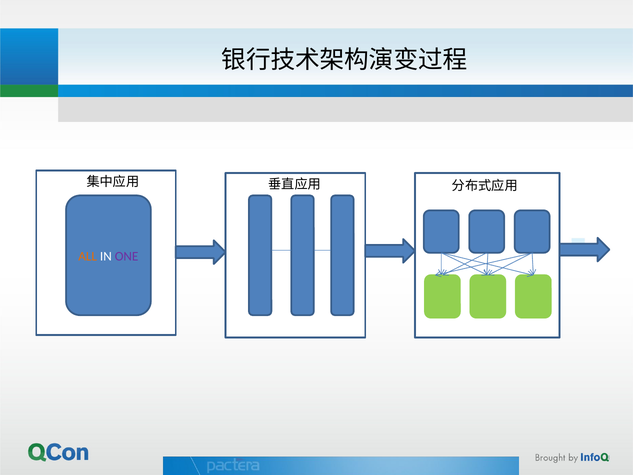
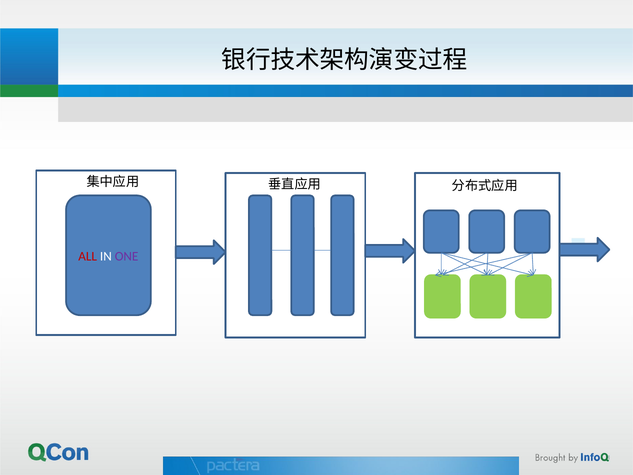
ALL colour: orange -> red
